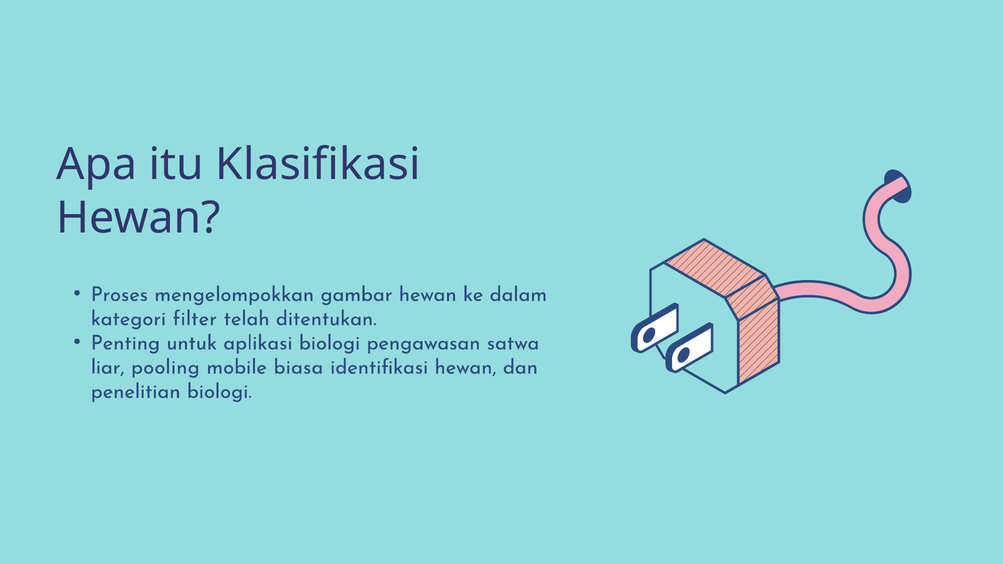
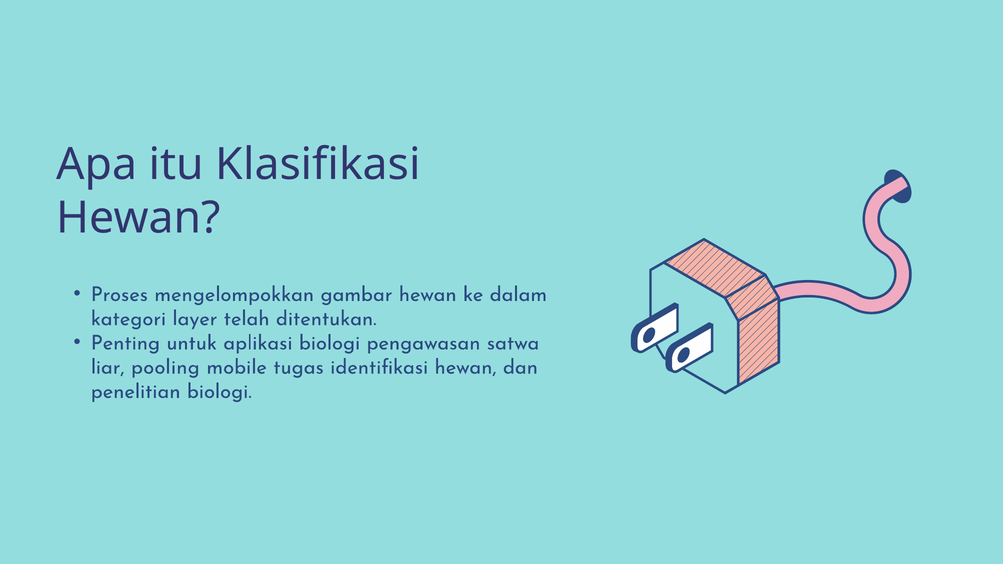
filter: filter -> layer
biasa: biasa -> tugas
